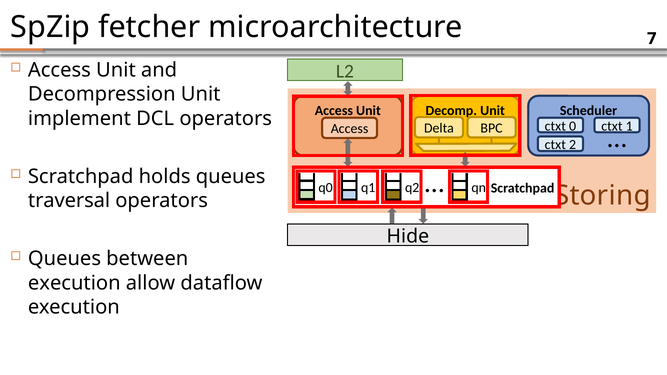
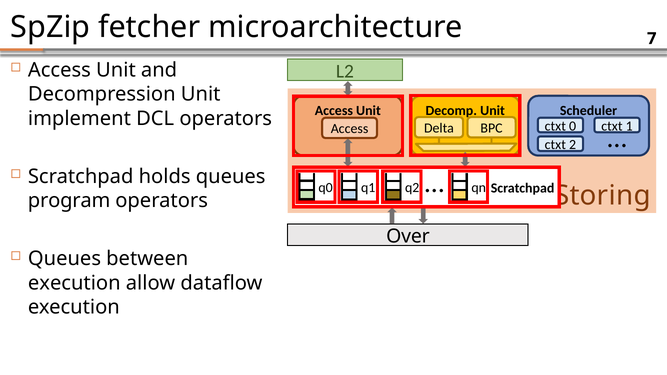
traversal: traversal -> program
Hide: Hide -> Over
